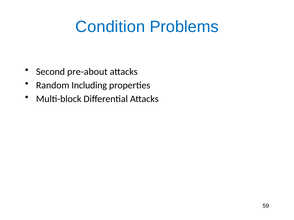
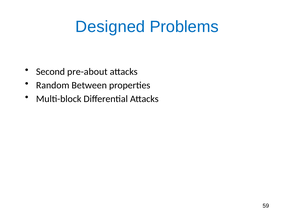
Condition: Condition -> Designed
Including: Including -> Between
